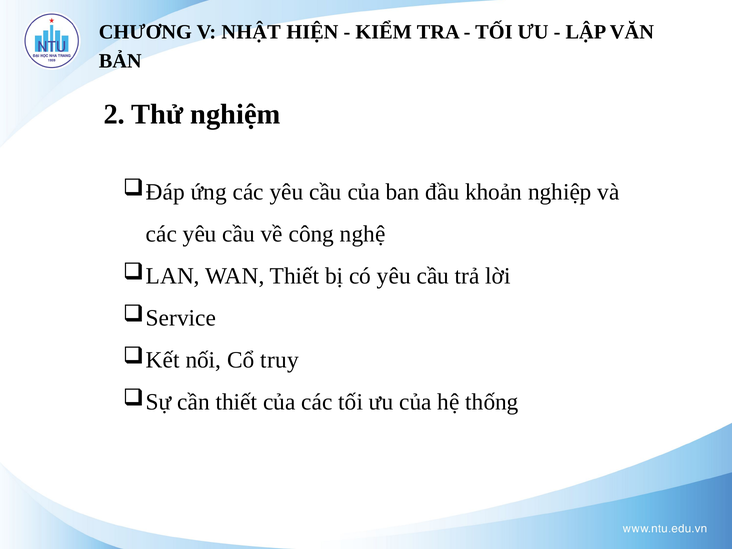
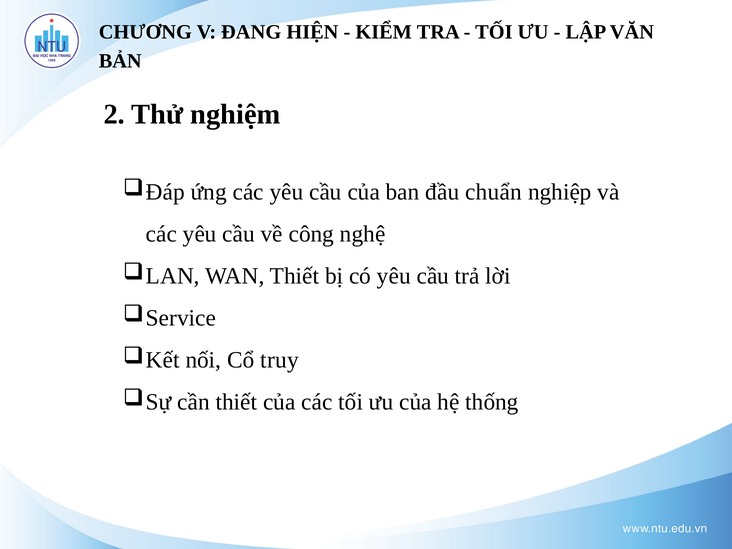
NHẬT: NHẬT -> ĐANG
khoản: khoản -> chuẩn
